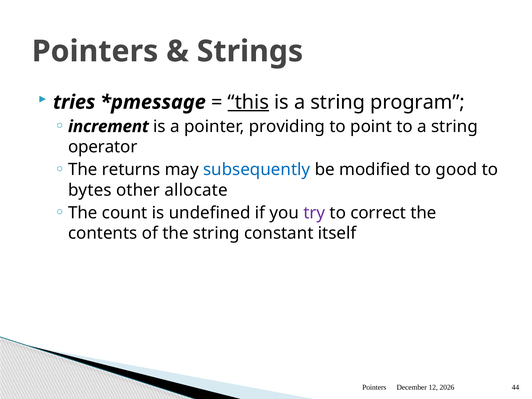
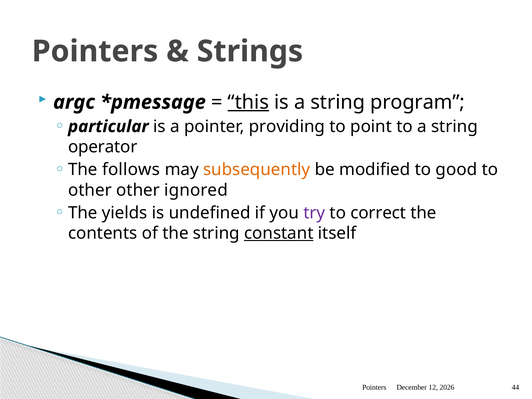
tries: tries -> argc
increment: increment -> particular
returns: returns -> follows
subsequently colour: blue -> orange
bytes at (90, 190): bytes -> other
allocate: allocate -> ignored
count: count -> yields
constant underline: none -> present
